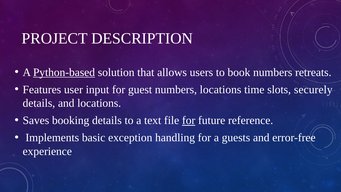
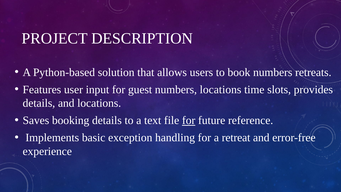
Python-based underline: present -> none
securely: securely -> provides
guests: guests -> retreat
